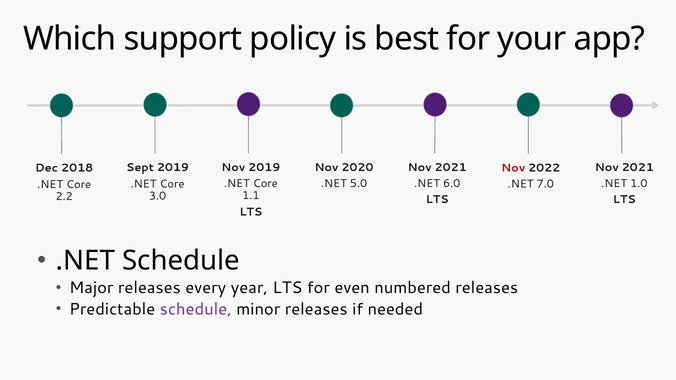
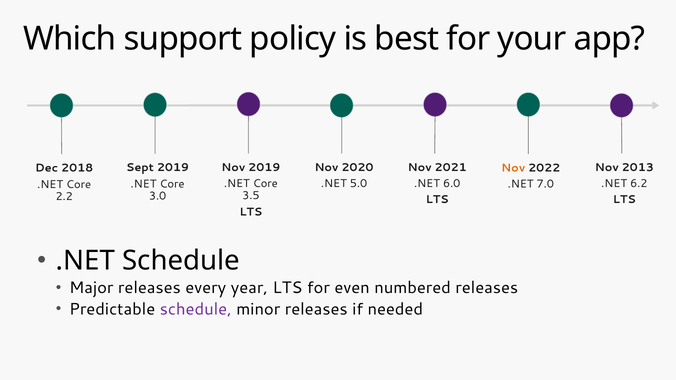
2021 at (638, 167): 2021 -> 2013
Nov at (513, 168) colour: red -> orange
1.0: 1.0 -> 6.2
1.1: 1.1 -> 3.5
